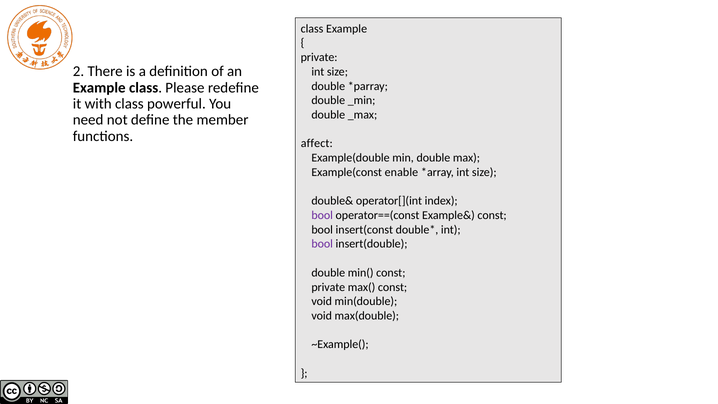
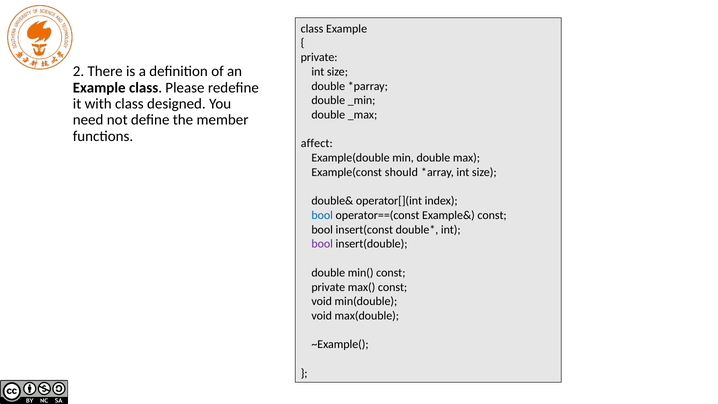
powerful: powerful -> designed
enable: enable -> should
bool at (322, 215) colour: purple -> blue
